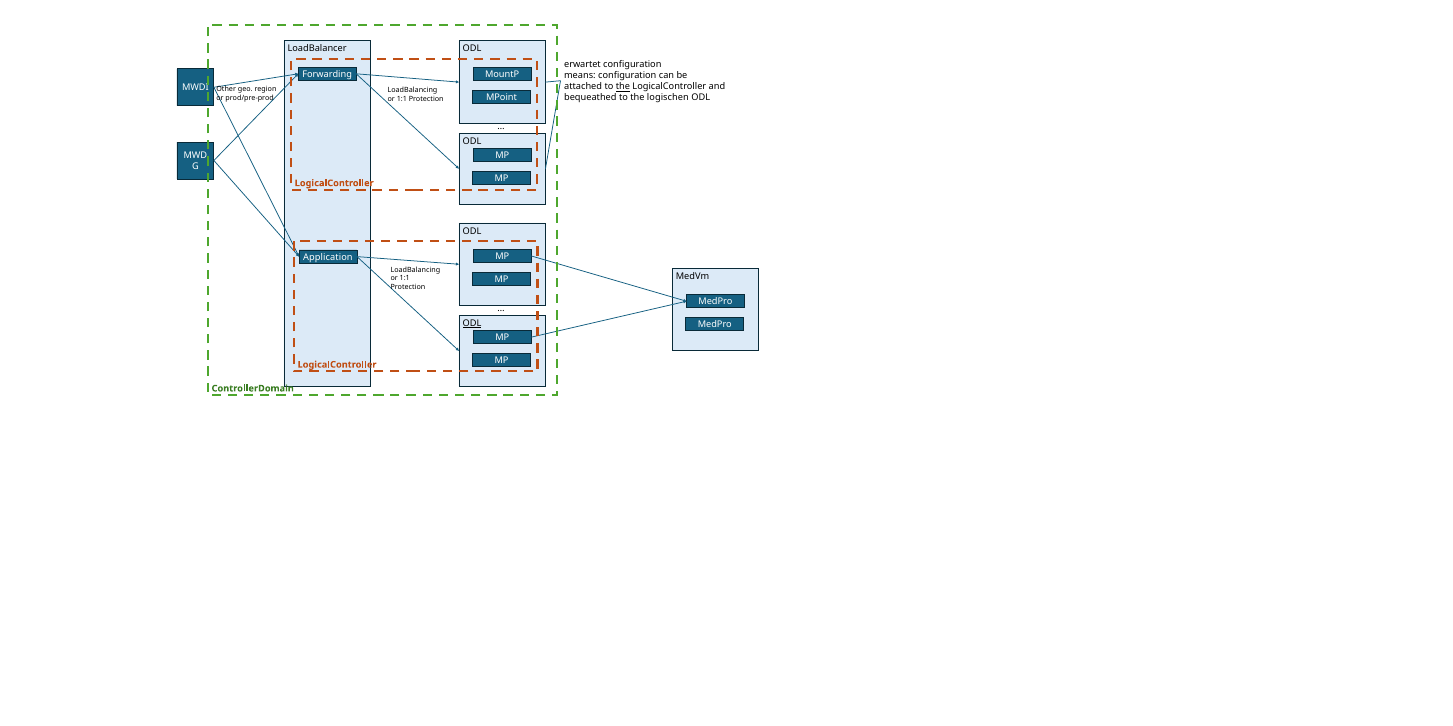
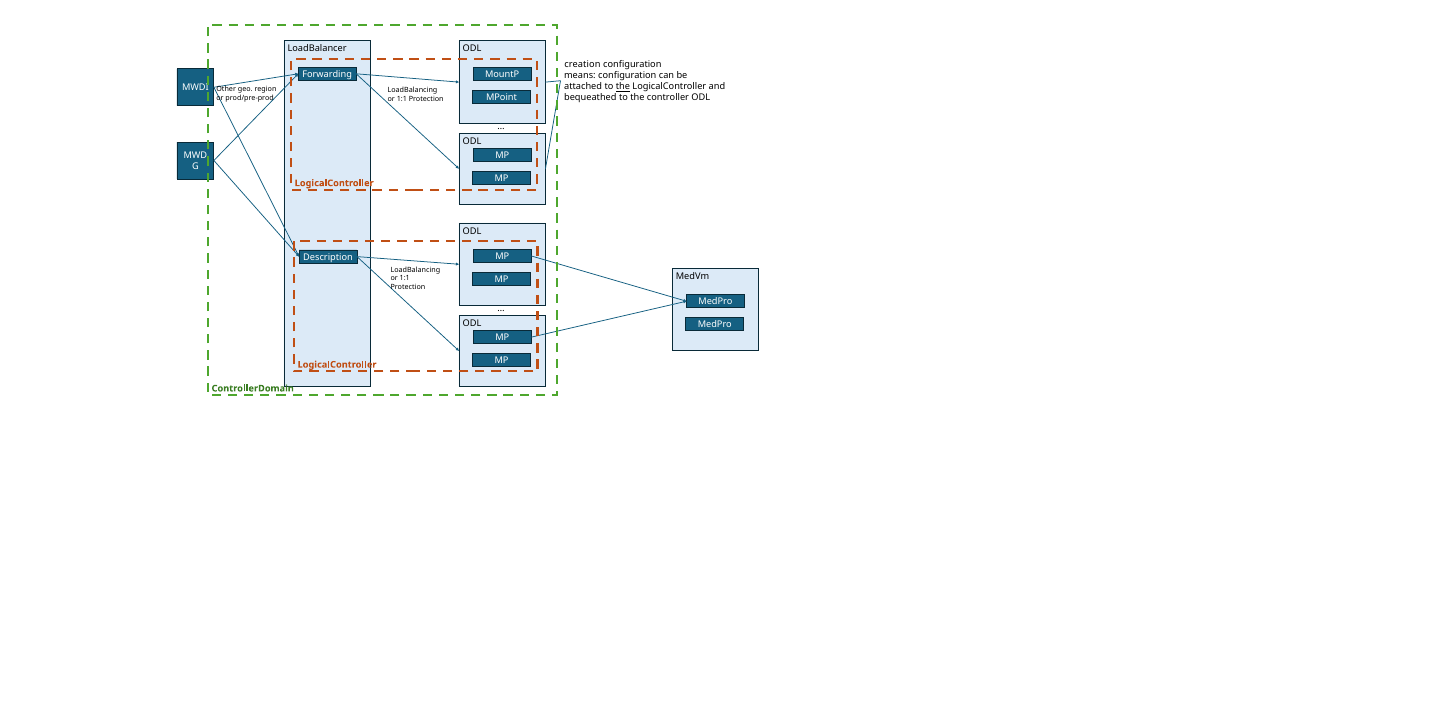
erwartet: erwartet -> creation
logischen: logischen -> controller
Application: Application -> Description
ODL at (472, 323) underline: present -> none
